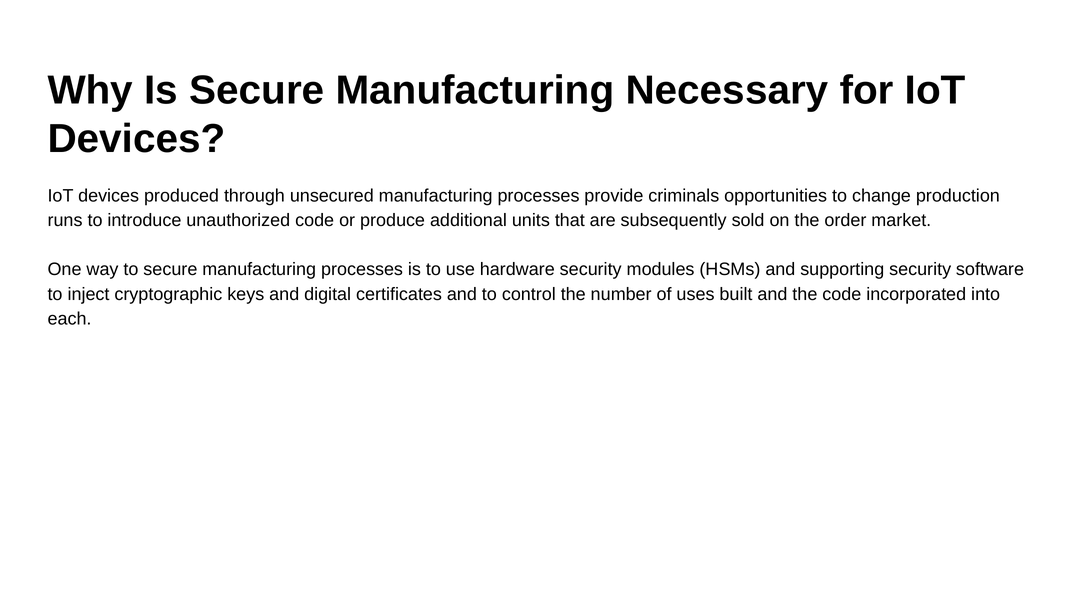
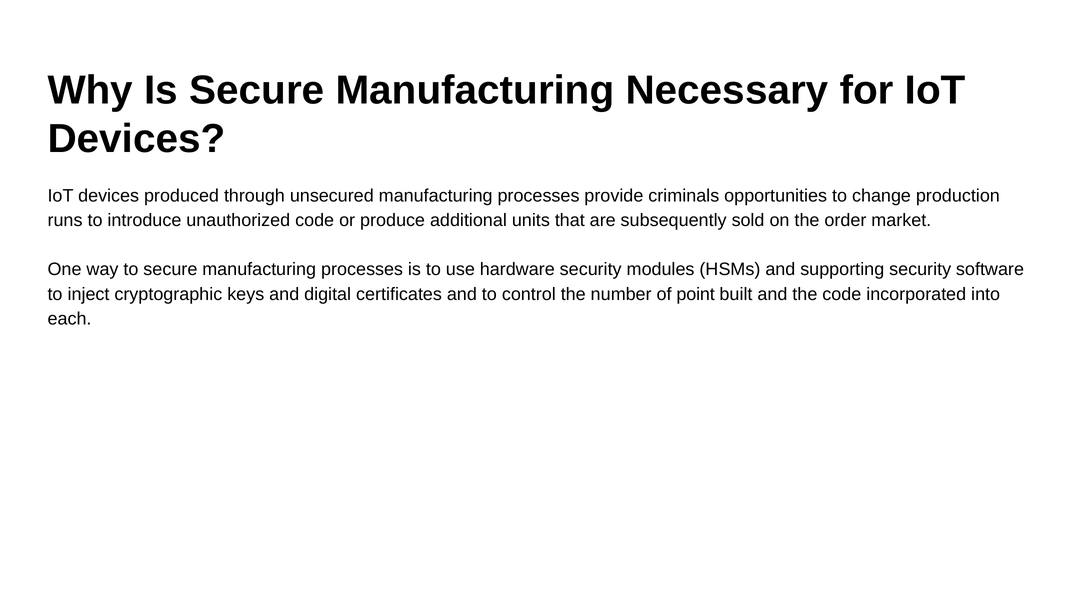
uses: uses -> point
